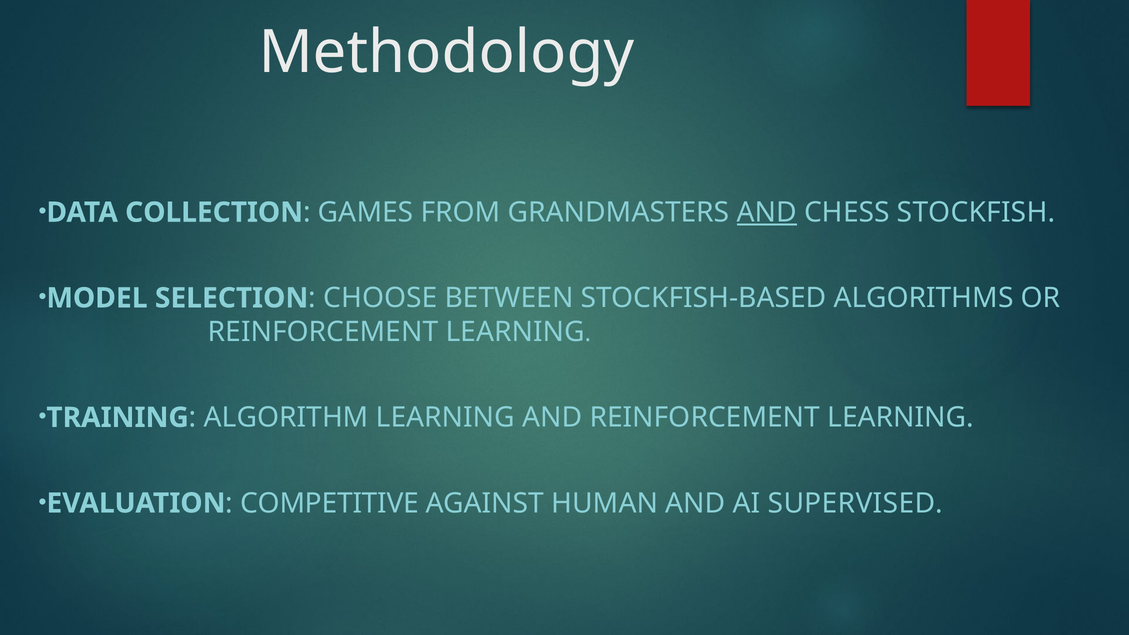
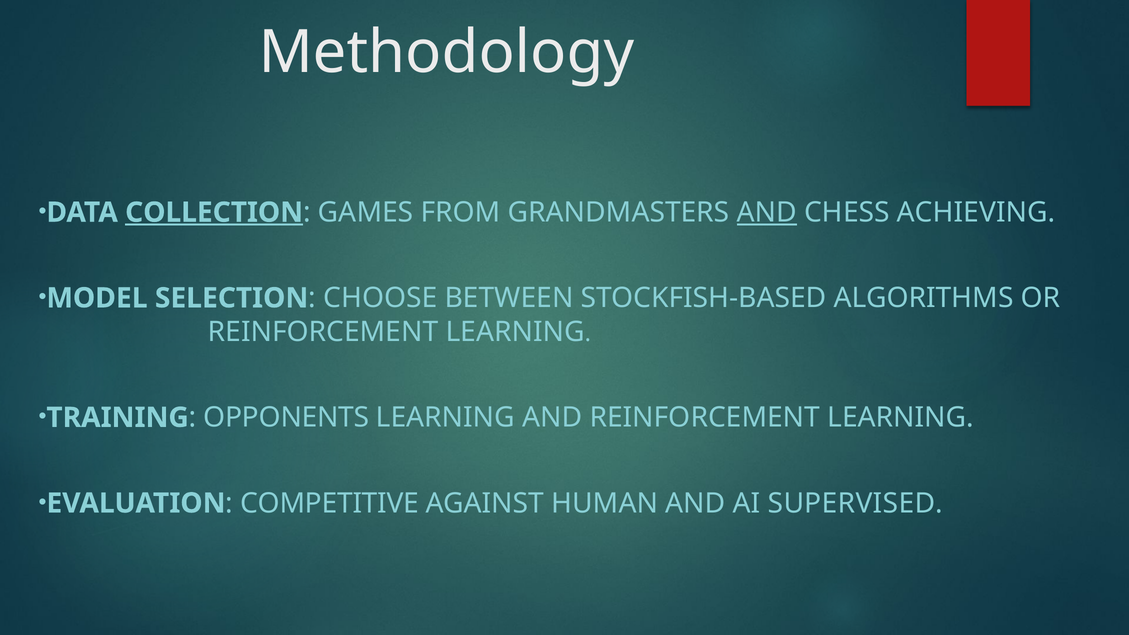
COLLECTION underline: none -> present
STOCKFISH: STOCKFISH -> ACHIEVING
ALGORITHM: ALGORITHM -> OPPONENTS
